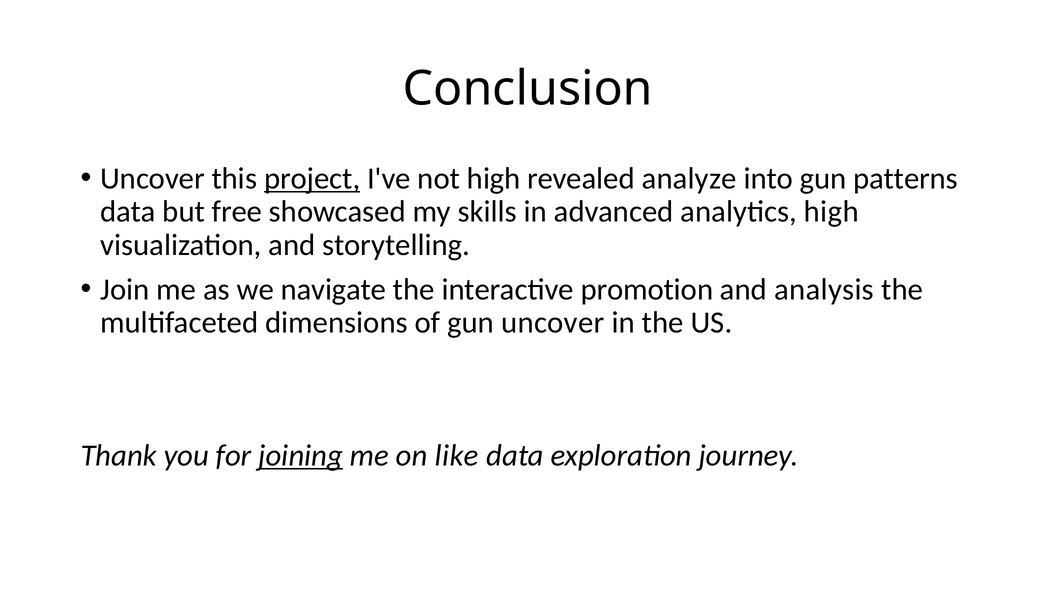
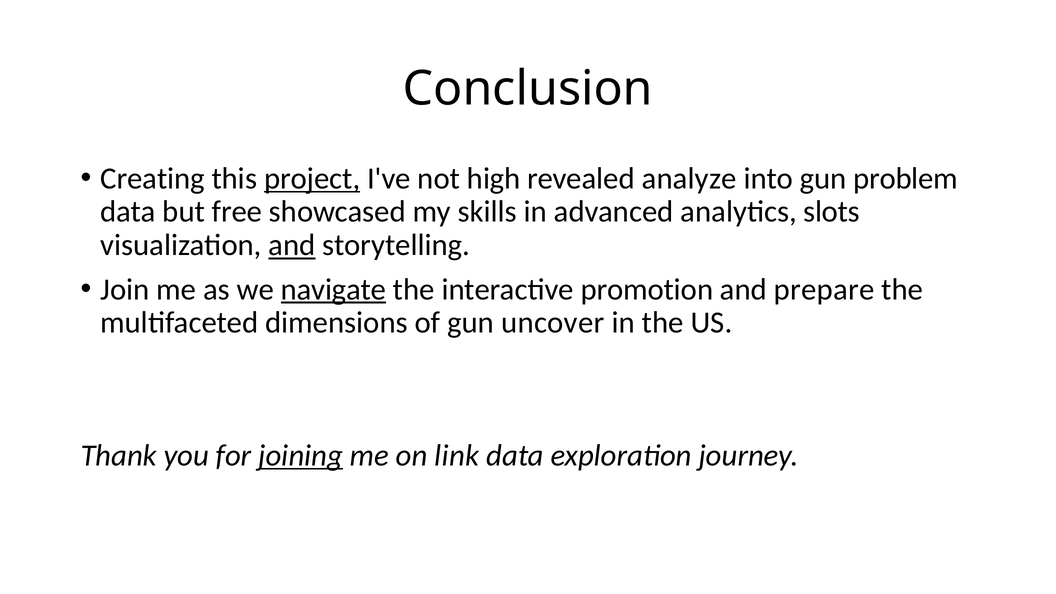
Uncover at (153, 179): Uncover -> Creating
patterns: patterns -> problem
analytics high: high -> slots
and at (292, 245) underline: none -> present
navigate underline: none -> present
analysis: analysis -> prepare
like: like -> link
